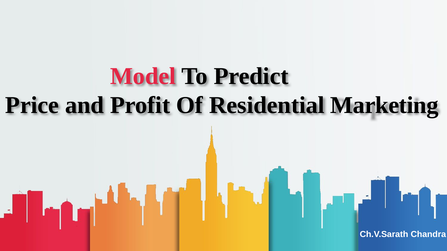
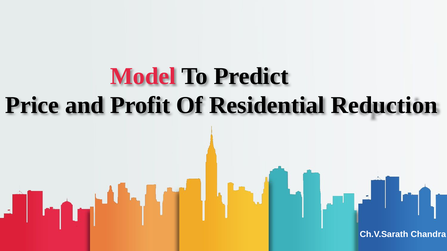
Marketing: Marketing -> Reduction
